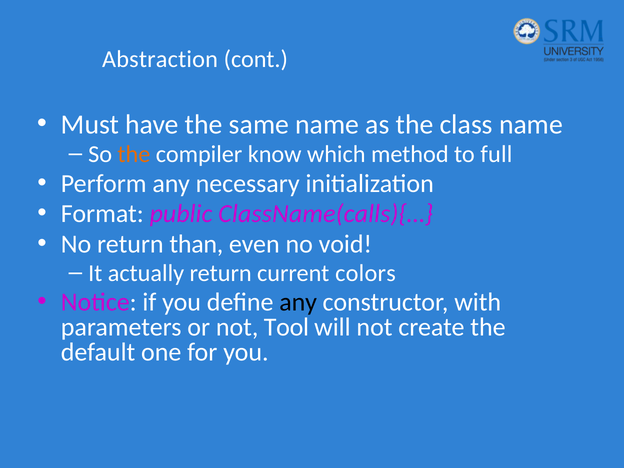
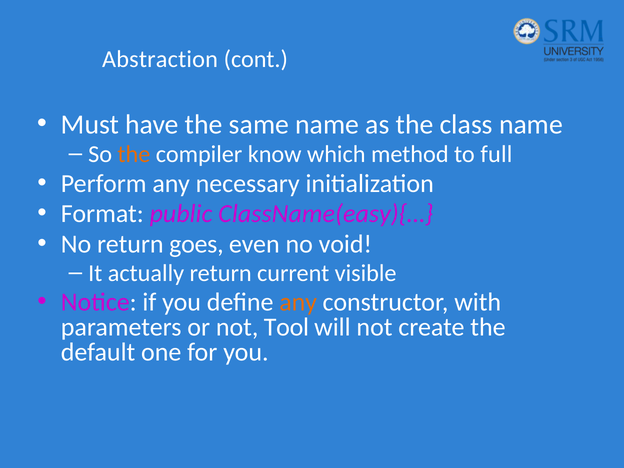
ClassName(calls){…: ClassName(calls){… -> ClassName(easy){…
than: than -> goes
colors: colors -> visible
any at (298, 302) colour: black -> orange
